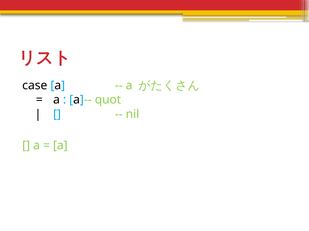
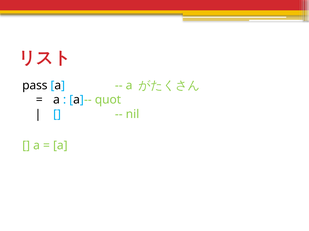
case: case -> pass
